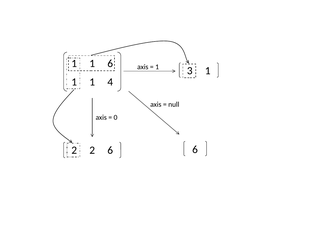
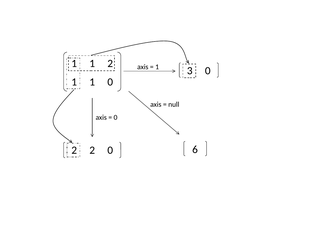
1 6: 6 -> 2
3 1: 1 -> 0
1 4: 4 -> 0
2 6: 6 -> 0
